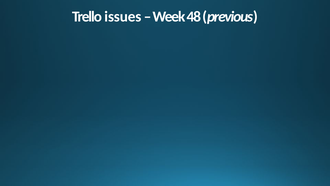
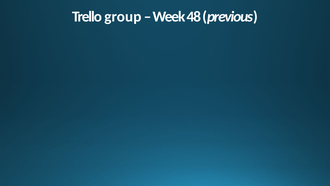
issues: issues -> group
